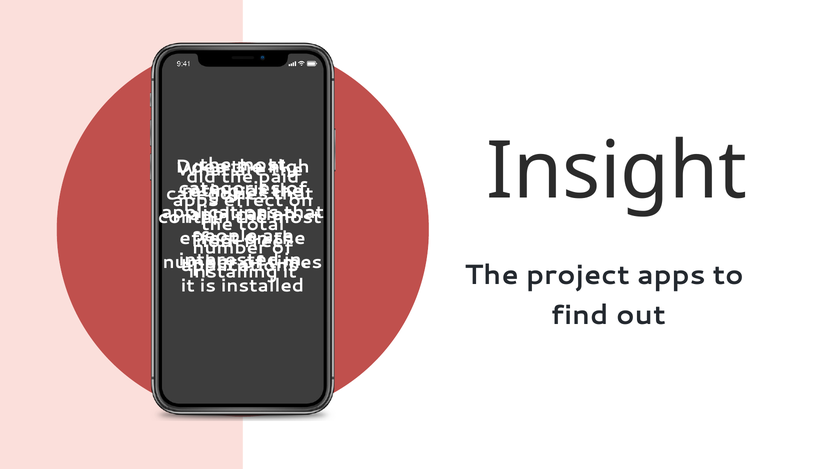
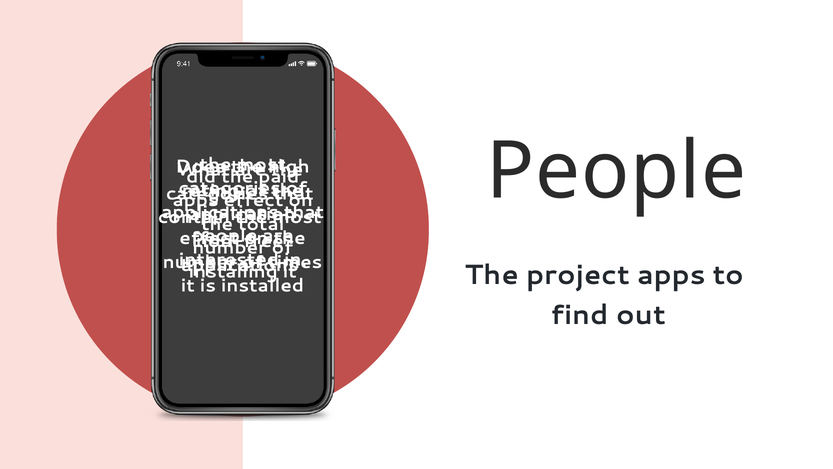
Insight at (617, 171): Insight -> People
